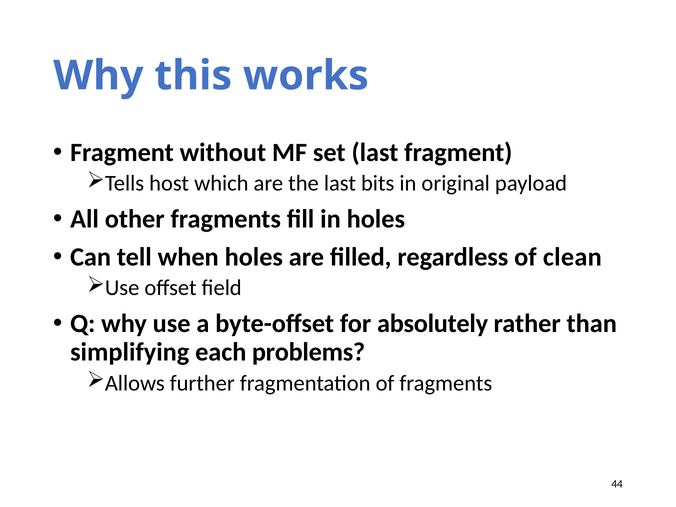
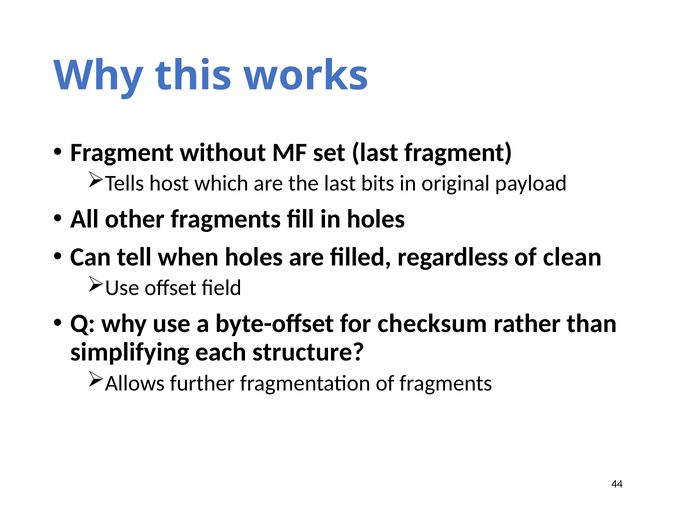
absolutely: absolutely -> checksum
problems: problems -> structure
